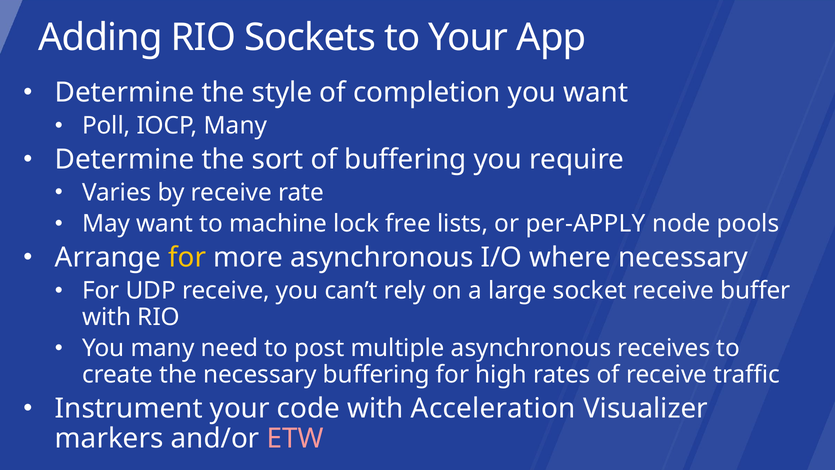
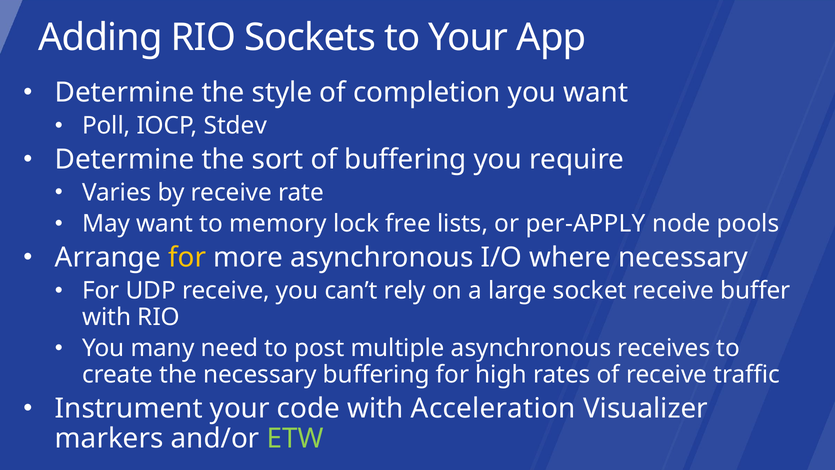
IOCP Many: Many -> Stdev
machine: machine -> memory
ETW colour: pink -> light green
